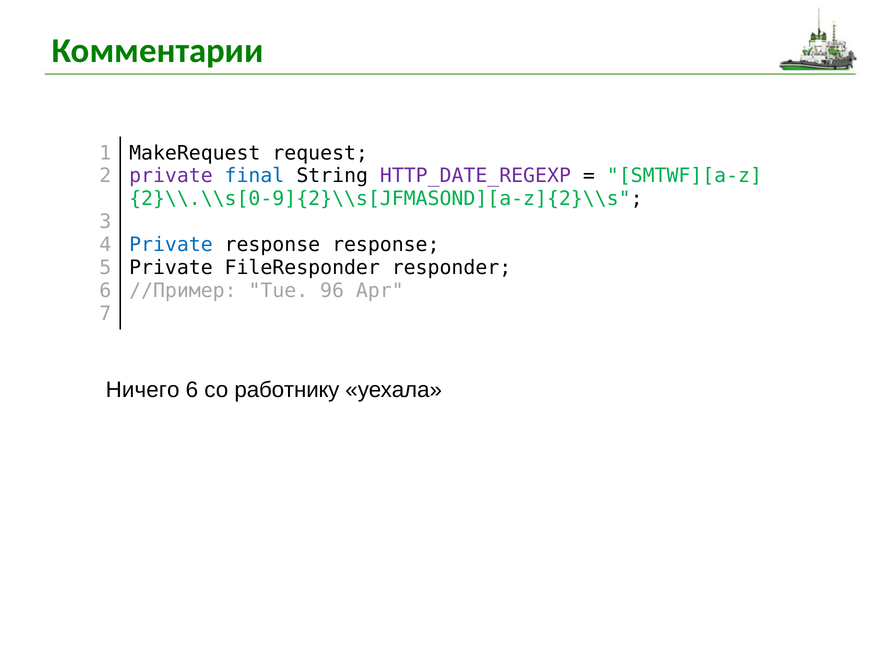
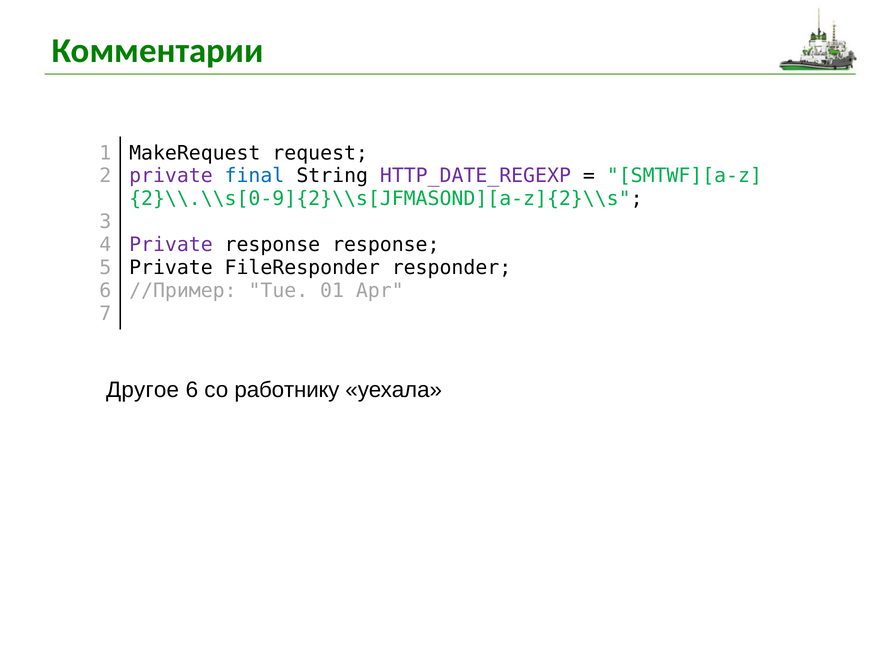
Private at (171, 245) colour: blue -> purple
96: 96 -> 01
Ничего: Ничего -> Другое
